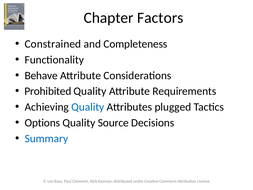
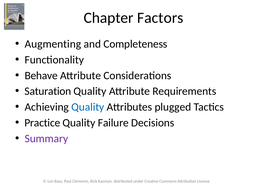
Constrained: Constrained -> Augmenting
Prohibited: Prohibited -> Saturation
Options: Options -> Practice
Source: Source -> Failure
Summary colour: blue -> purple
